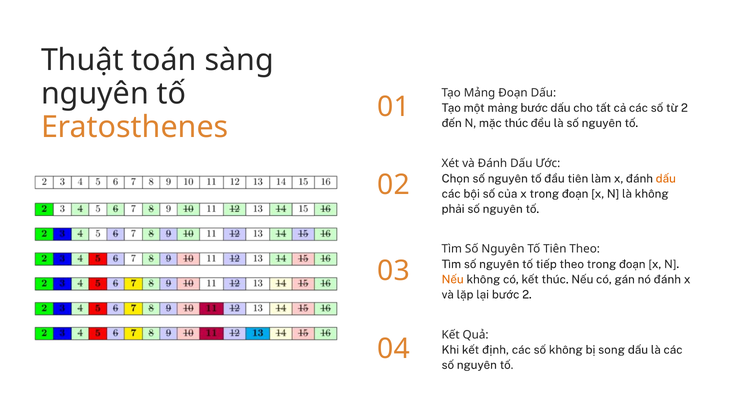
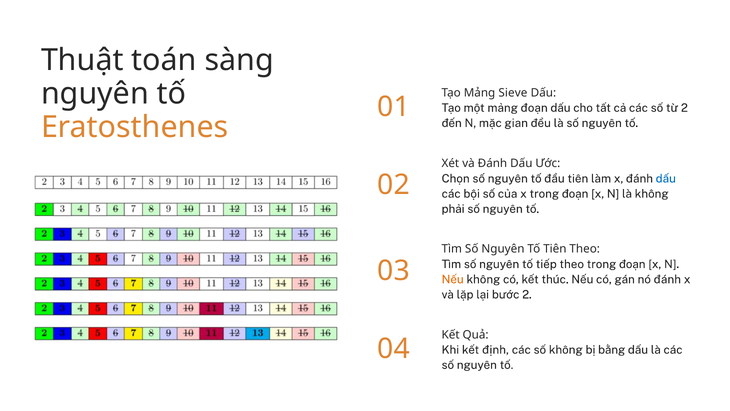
Mảng Đoạn: Đoạn -> Sieve
mảng bước: bước -> đoạn
mặc thúc: thúc -> gian
dấu at (666, 178) colour: orange -> blue
song: song -> bằng
